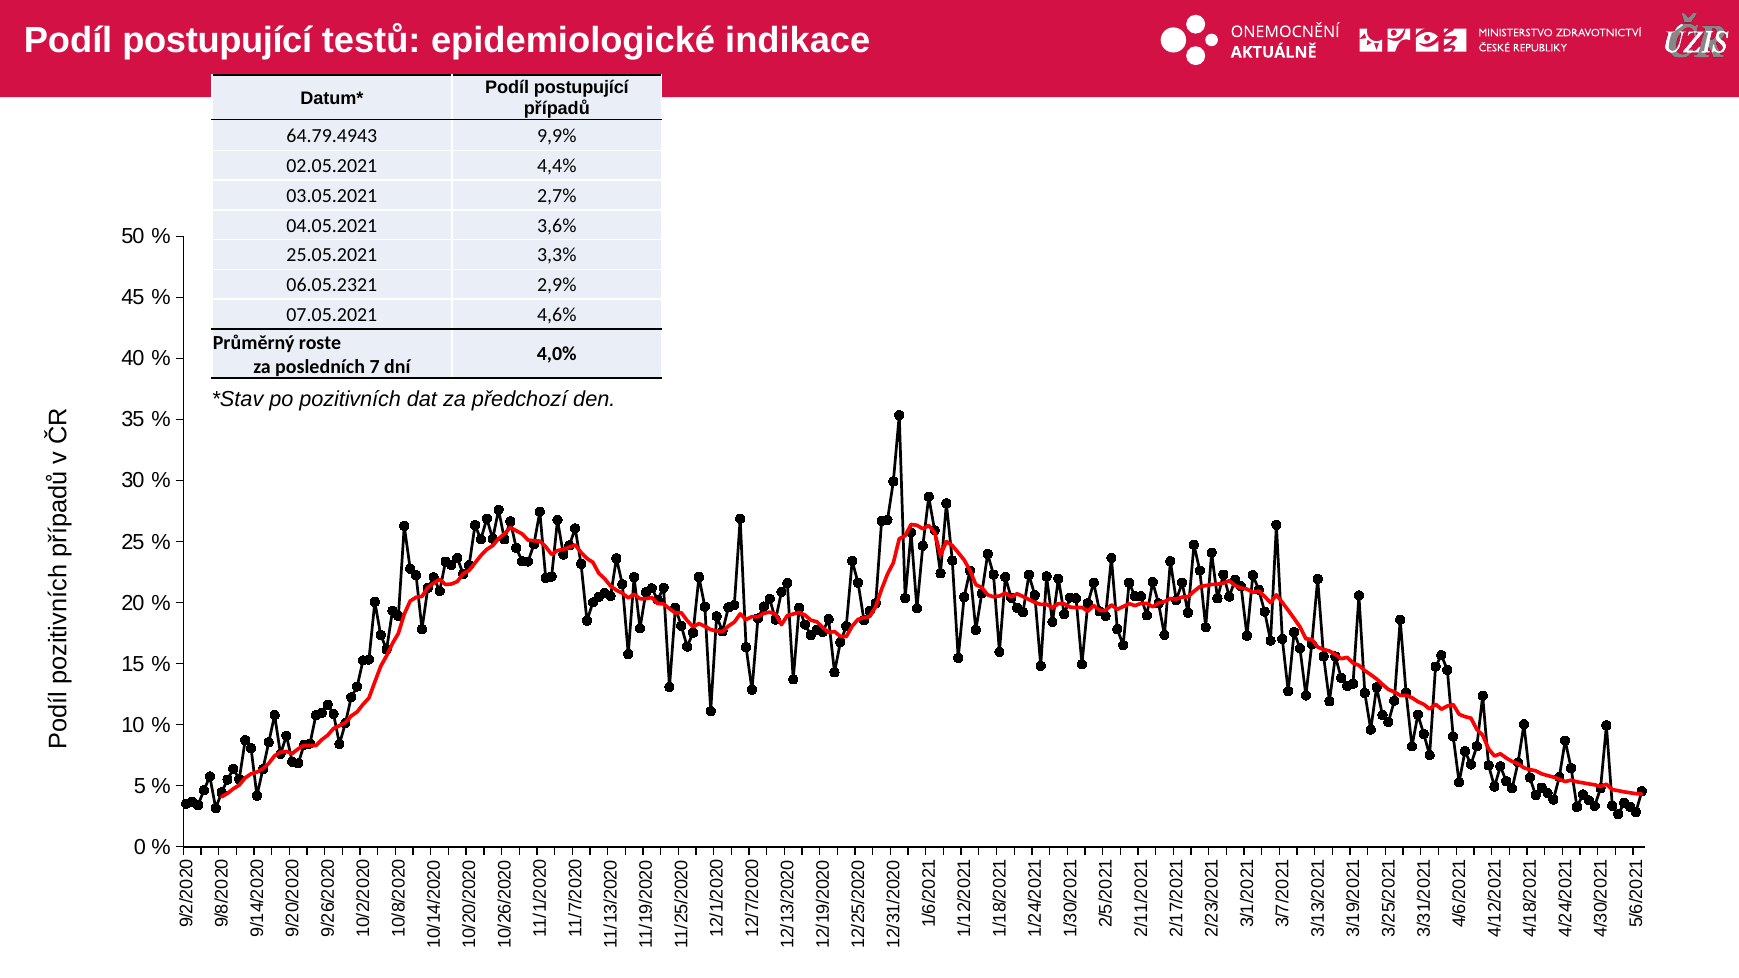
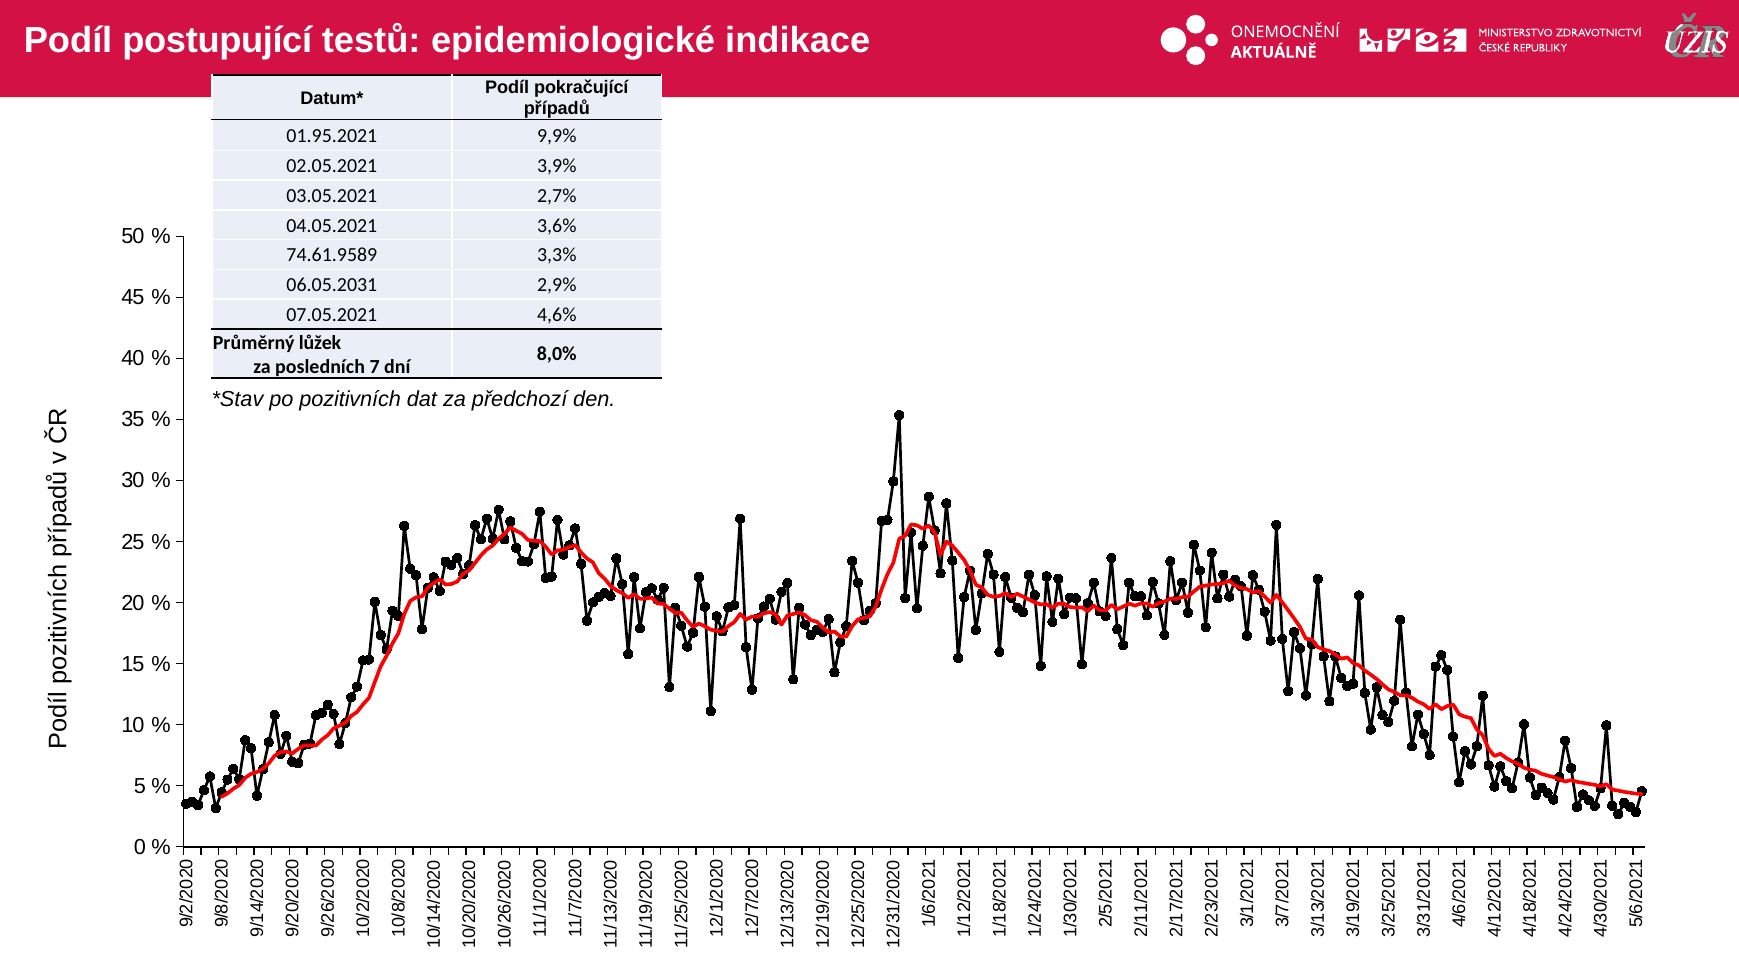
postupující at (581, 88): postupující -> pokračující
64.79.4943: 64.79.4943 -> 01.95.2021
4,4%: 4,4% -> 3,9%
25.05.2021: 25.05.2021 -> 74.61.9589
06.05.2321: 06.05.2321 -> 06.05.2031
roste: roste -> lůžek
4,0%: 4,0% -> 8,0%
